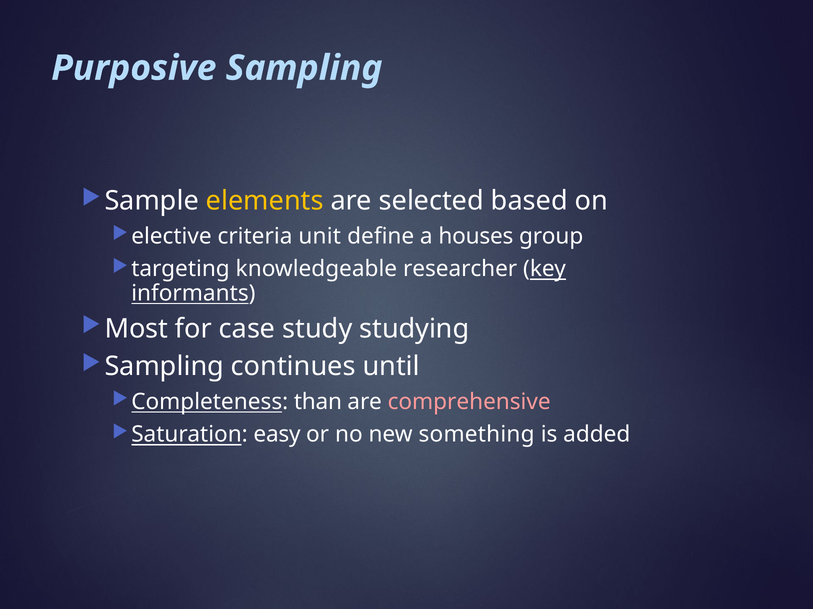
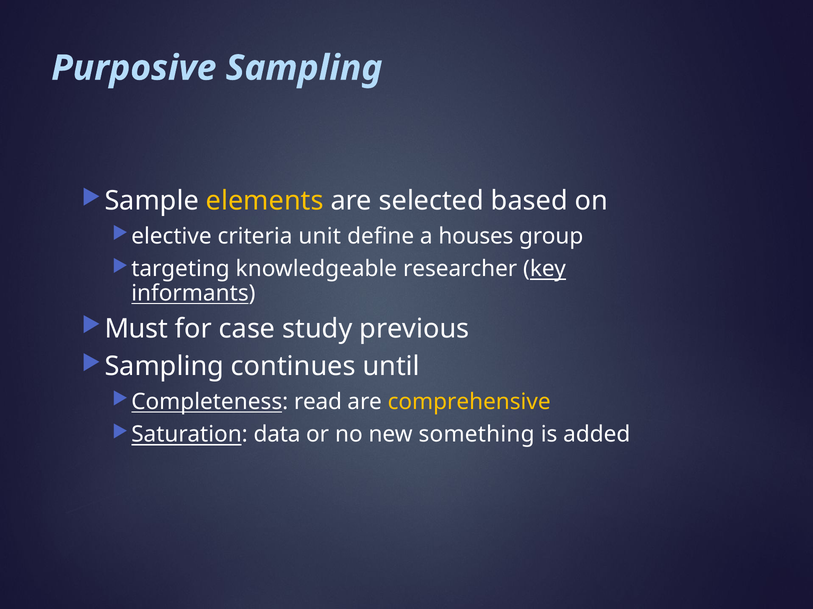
Most: Most -> Must
studying: studying -> previous
than: than -> read
comprehensive colour: pink -> yellow
easy: easy -> data
